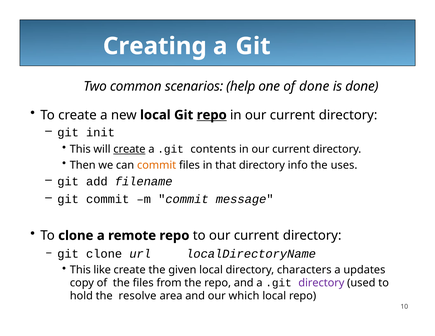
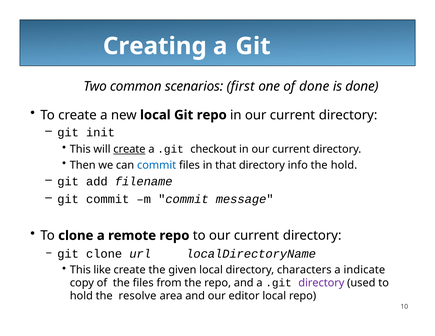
help: help -> first
repo at (212, 115) underline: present -> none
contents: contents -> checkout
commit at (157, 165) colour: orange -> blue
the uses: uses -> hold
updates: updates -> indicate
which: which -> editor
